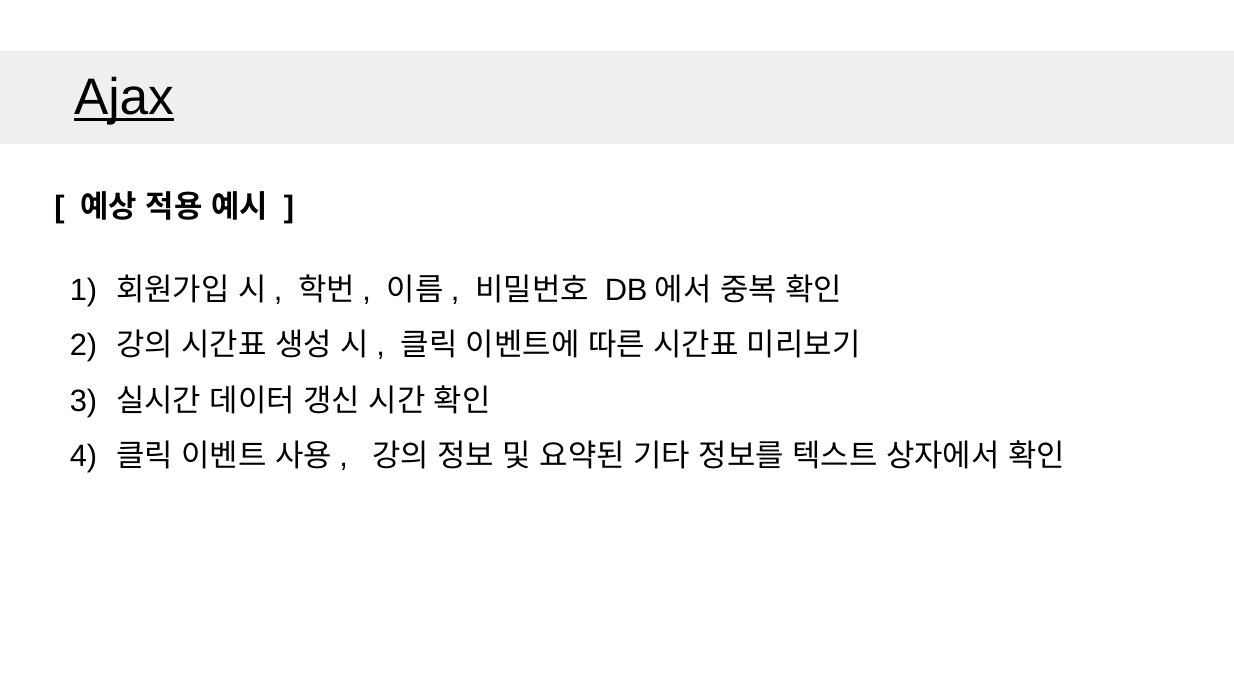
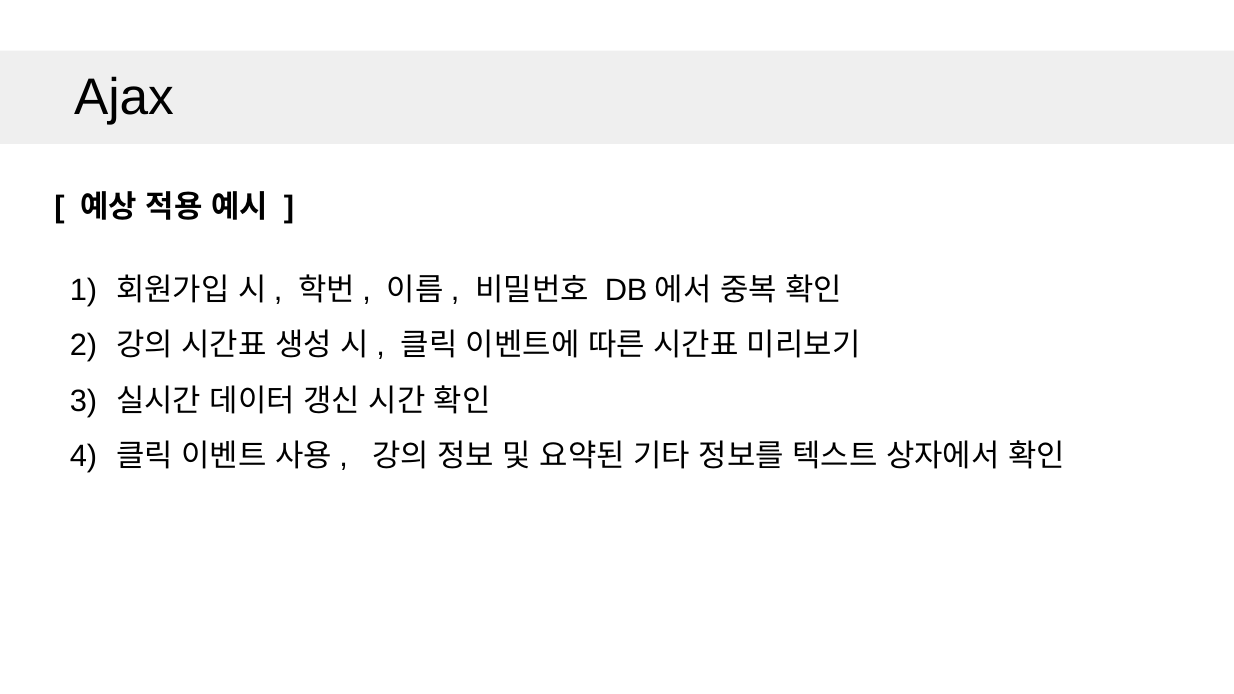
Ajax underline: present -> none
